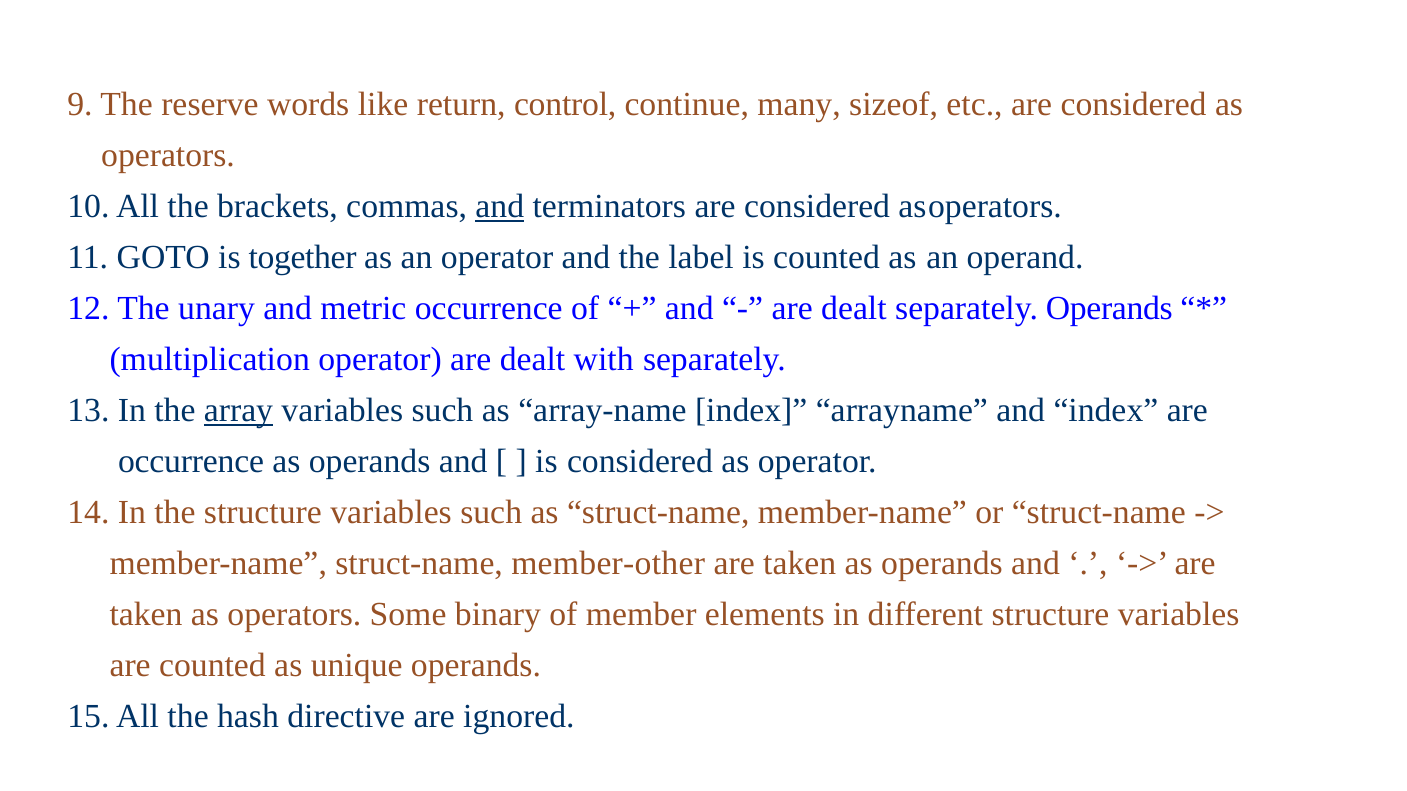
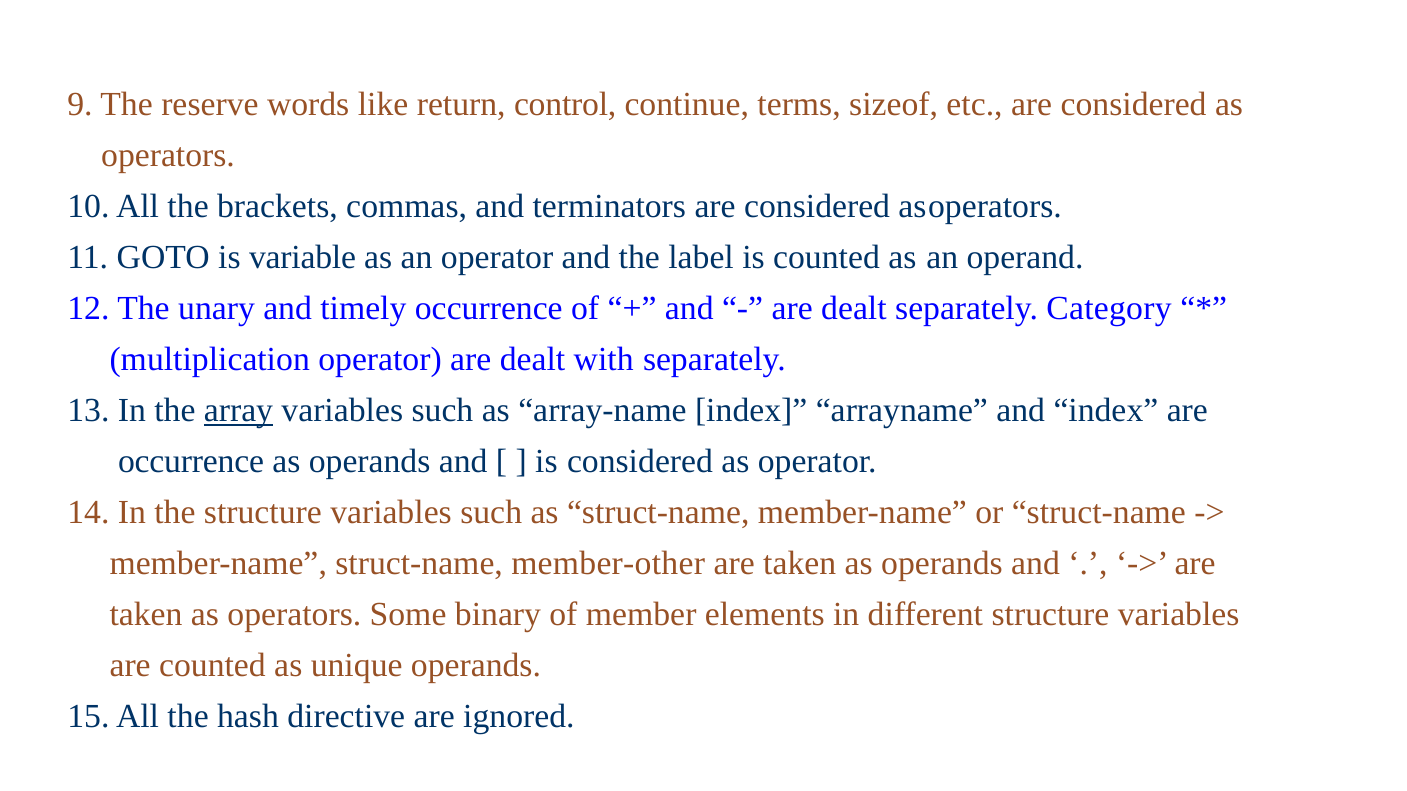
many: many -> terms
and at (500, 206) underline: present -> none
together: together -> variable
metric: metric -> timely
separately Operands: Operands -> Category
